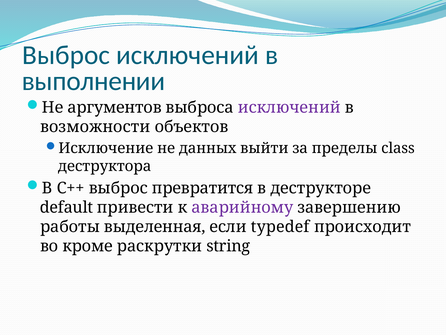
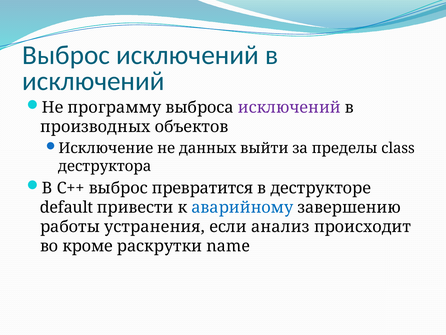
выполнении at (93, 81): выполнении -> исключений
аргументов: аргументов -> программу
возможности: возможности -> производных
аварийному colour: purple -> blue
выделенная: выделенная -> устранения
typedef: typedef -> анализ
string: string -> name
